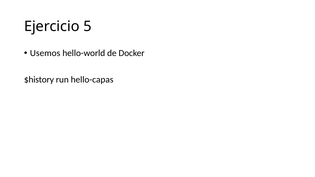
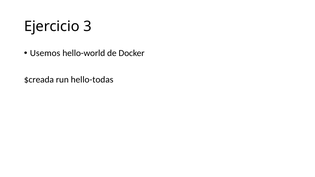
5: 5 -> 3
$history: $history -> $creada
hello-capas: hello-capas -> hello-todas
